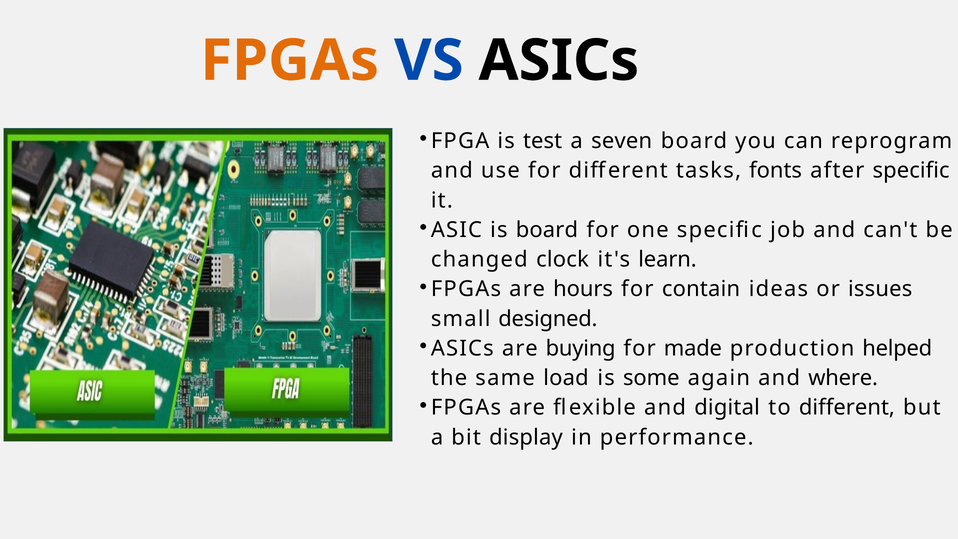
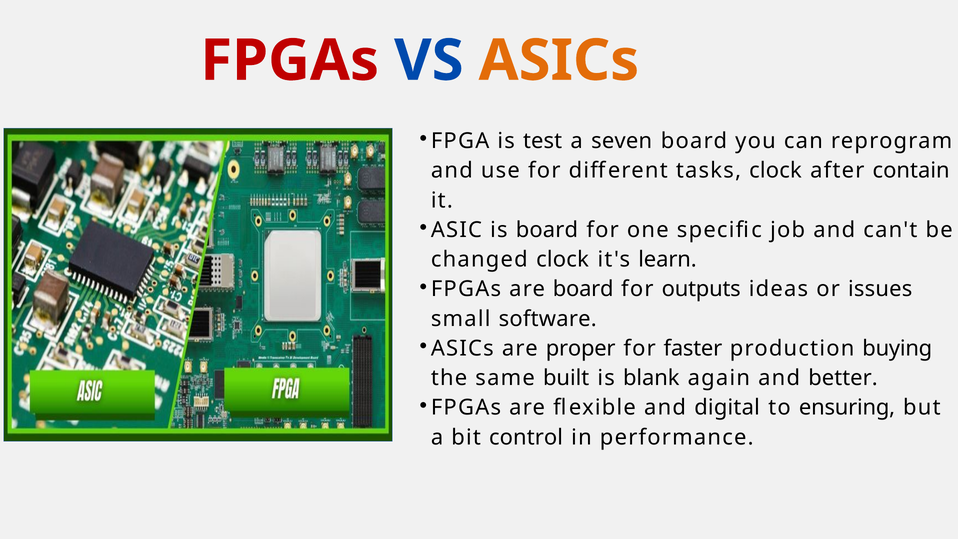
FPGAs colour: orange -> red
ASICs colour: black -> orange
tasks fonts: fonts -> clock
after specific: specific -> contain
are hours: hours -> board
contain: contain -> outputs
designed: designed -> software
buying: buying -> proper
made: made -> faster
helped: helped -> buying
load: load -> built
some: some -> blank
where: where -> better
to different: different -> ensuring
display: display -> control
